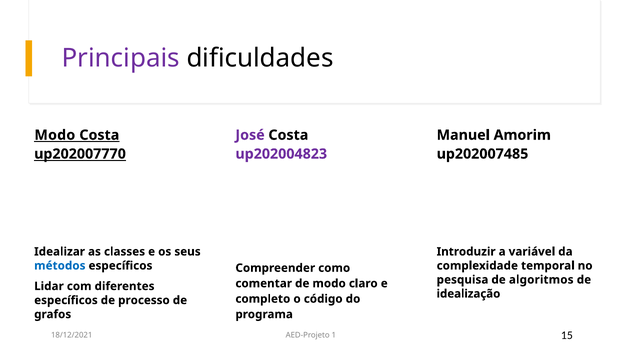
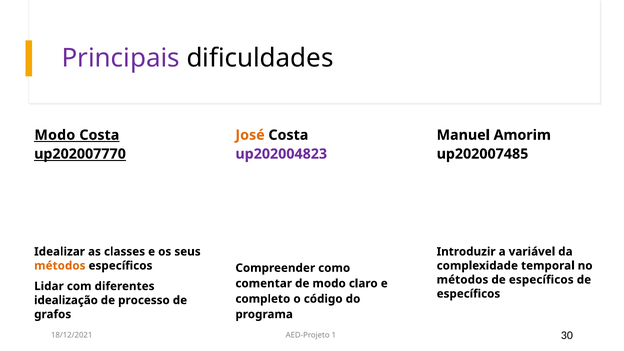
José colour: purple -> orange
métodos at (60, 266) colour: blue -> orange
pesquisa at (463, 280): pesquisa -> métodos
algoritmos at (541, 280): algoritmos -> específicos
idealização at (468, 294): idealização -> específicos
específicos at (66, 300): específicos -> idealização
15: 15 -> 30
